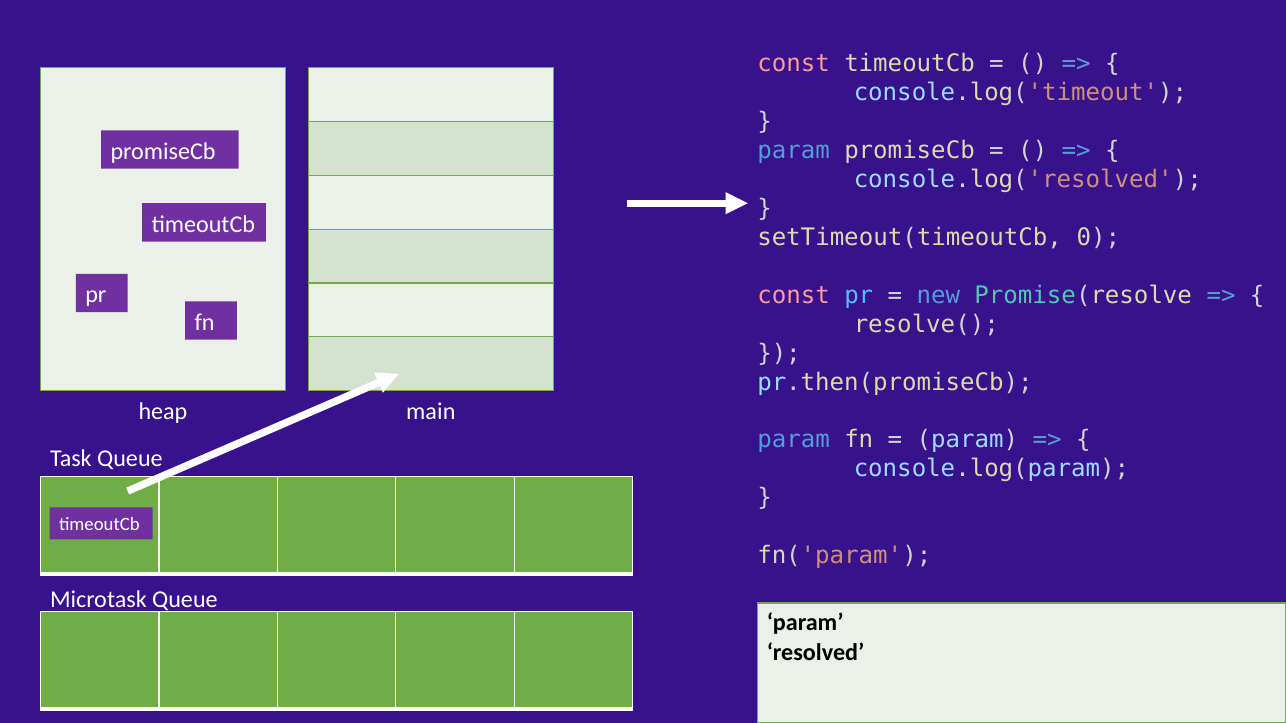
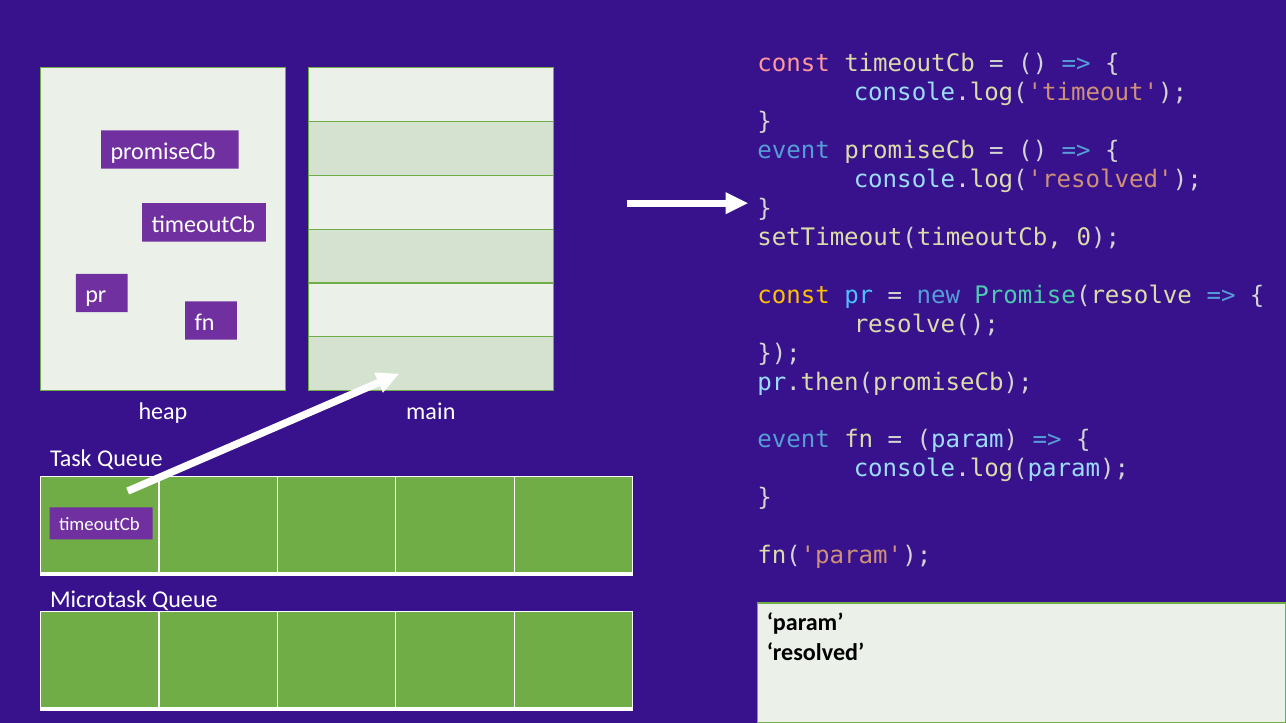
param at (794, 151): param -> event
const at (794, 296) colour: pink -> yellow
param at (794, 440): param -> event
